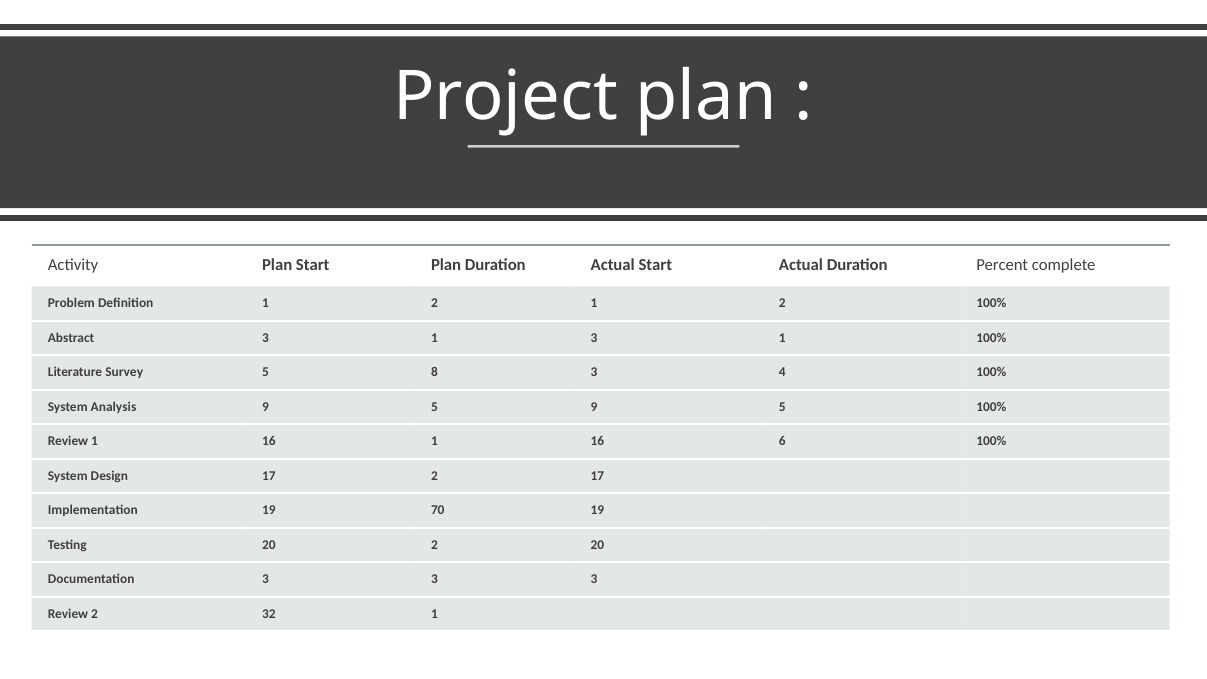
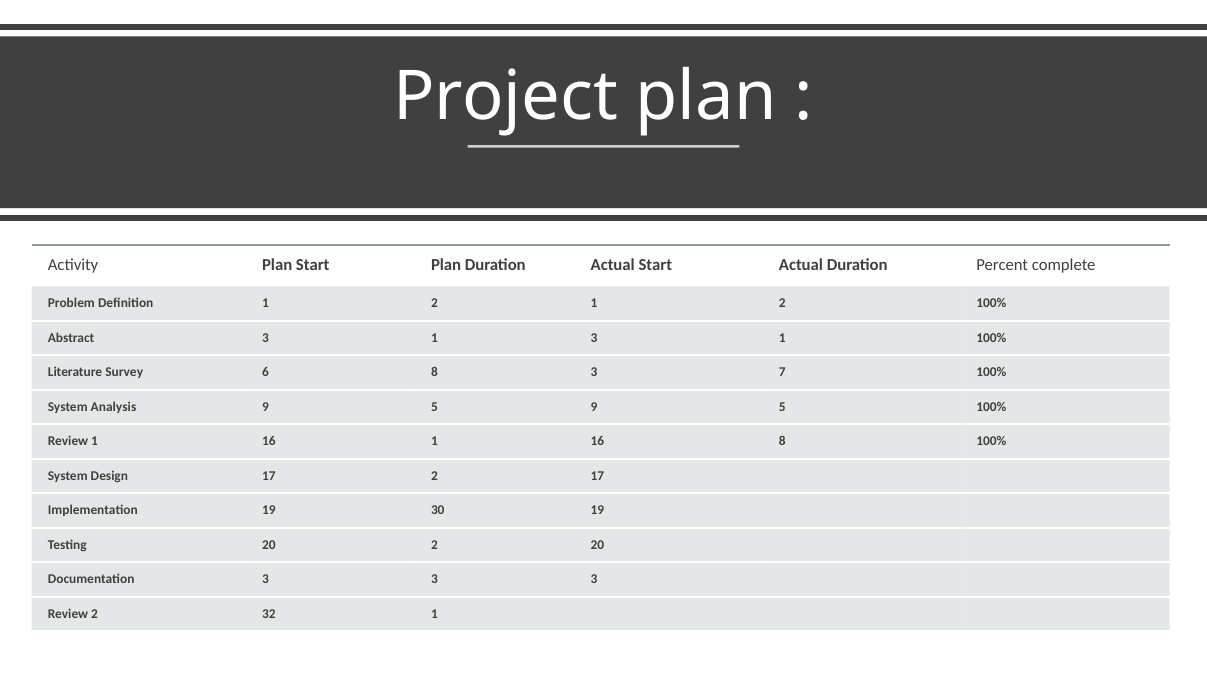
Survey 5: 5 -> 6
4: 4 -> 7
16 6: 6 -> 8
70: 70 -> 30
